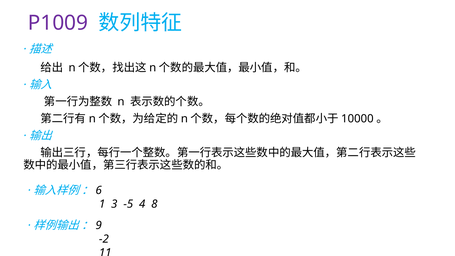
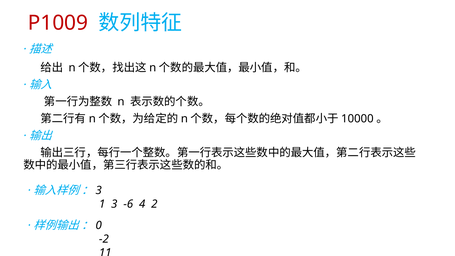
P1009 colour: purple -> red
6 at (99, 191): 6 -> 3
-5: -5 -> -6
8: 8 -> 2
9: 9 -> 0
